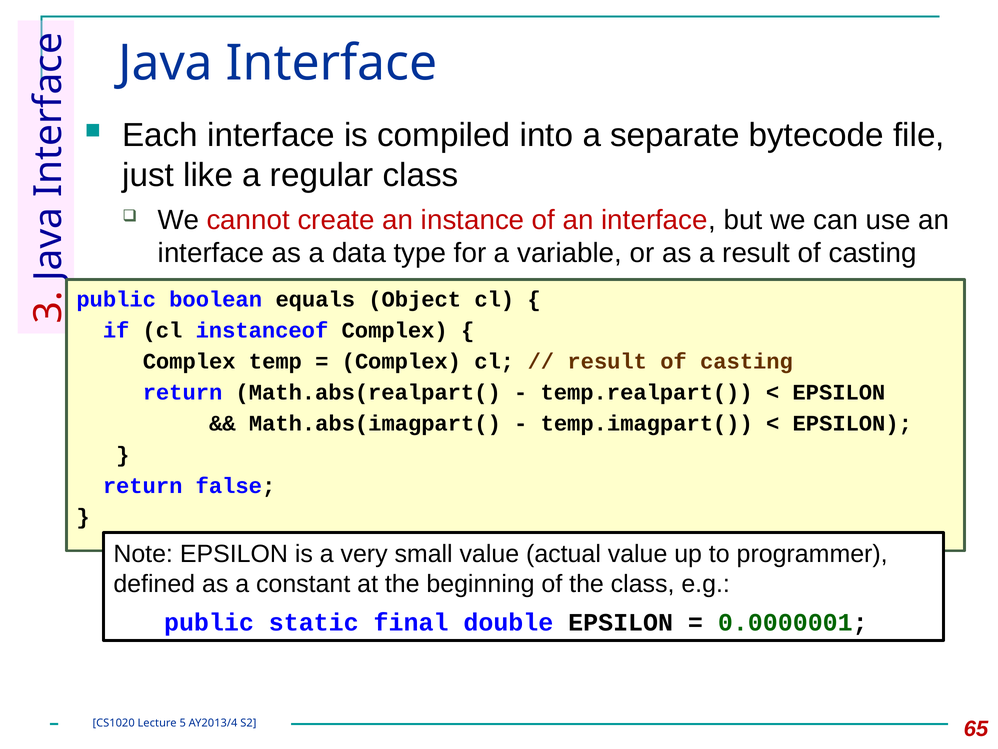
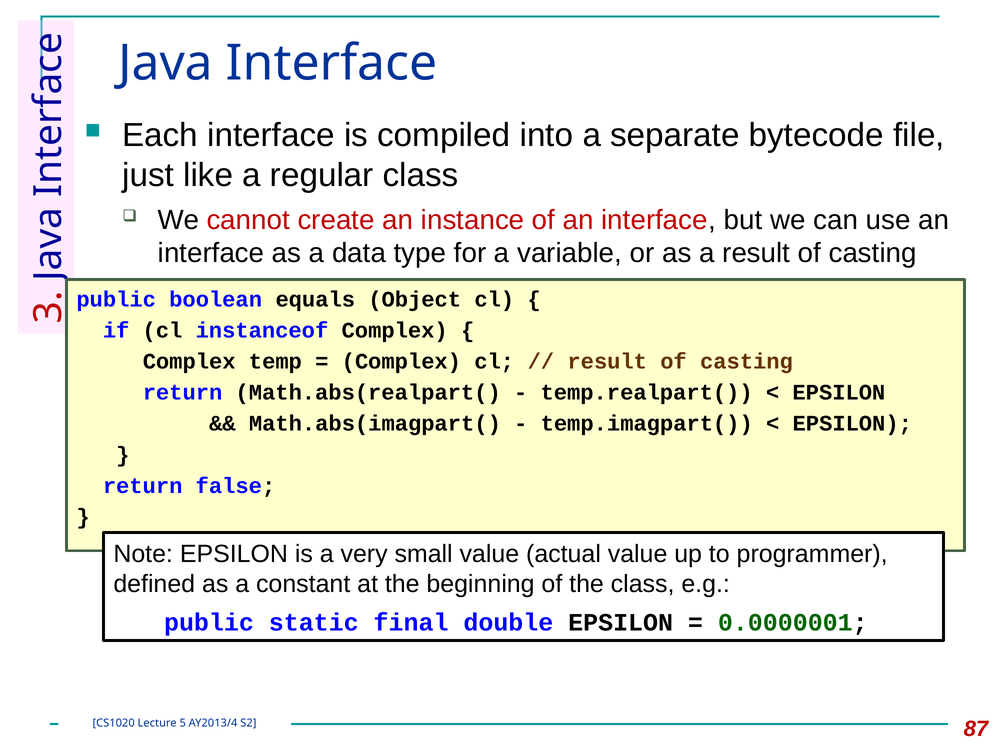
65: 65 -> 87
